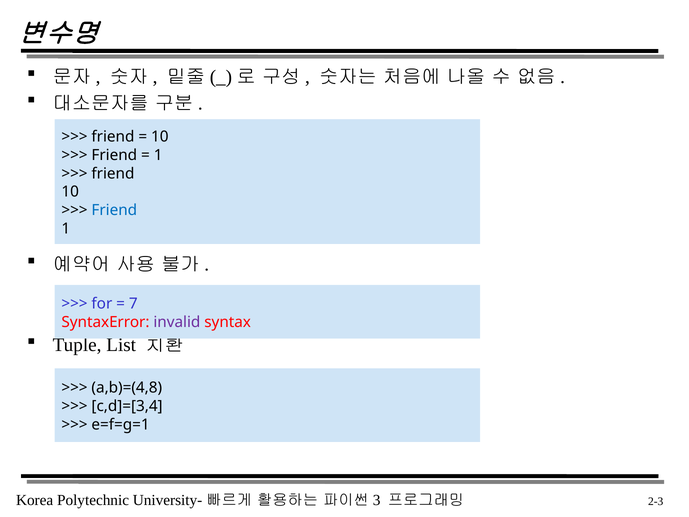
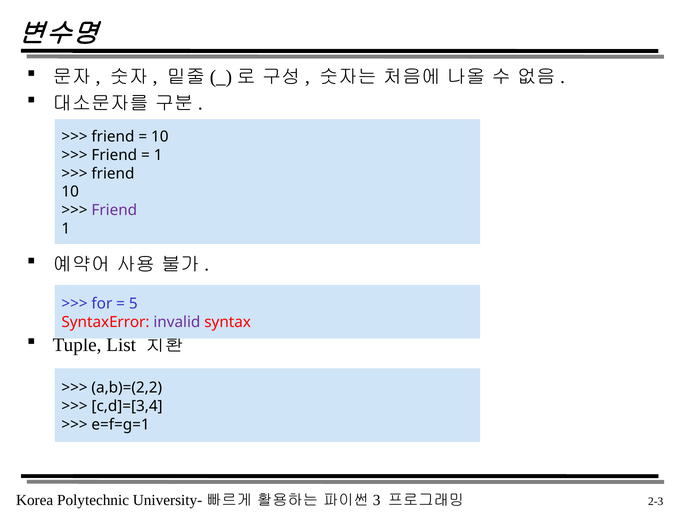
Friend at (114, 210) colour: blue -> purple
7: 7 -> 5
a,b)=(4,8: a,b)=(4,8 -> a,b)=(2,2
